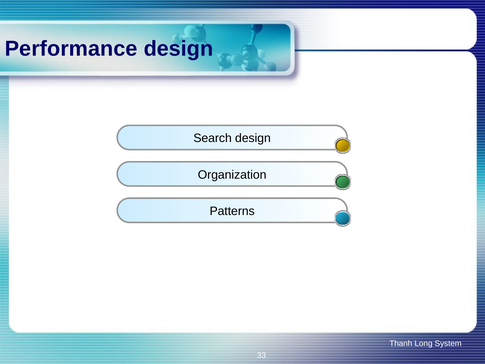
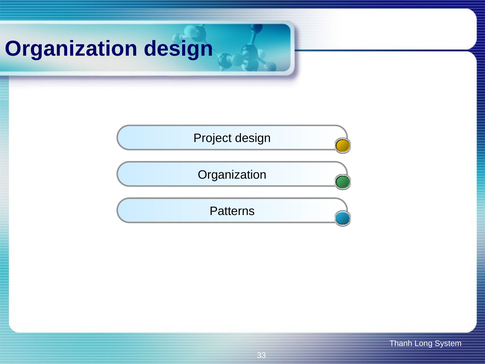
Performance at (71, 49): Performance -> Organization
Search: Search -> Project
